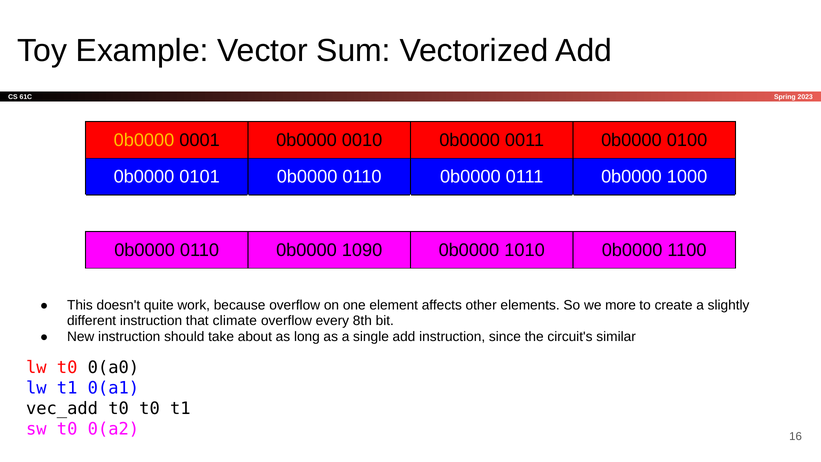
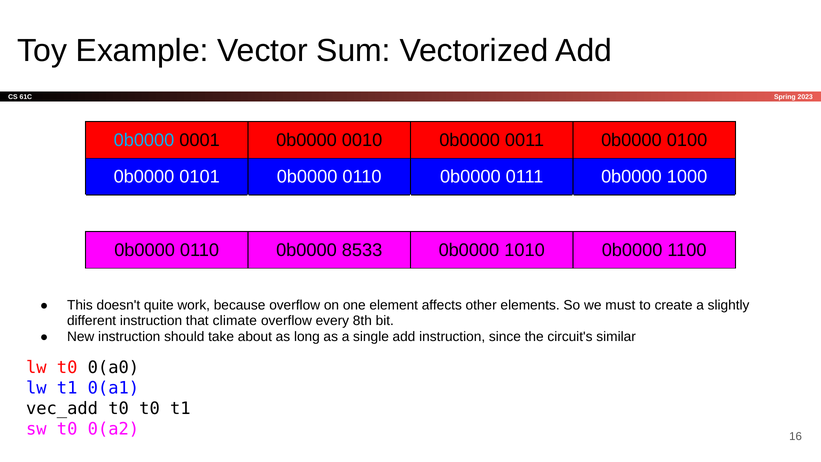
0b0000 at (144, 140) colour: yellow -> light blue
1090: 1090 -> 8533
more: more -> must
